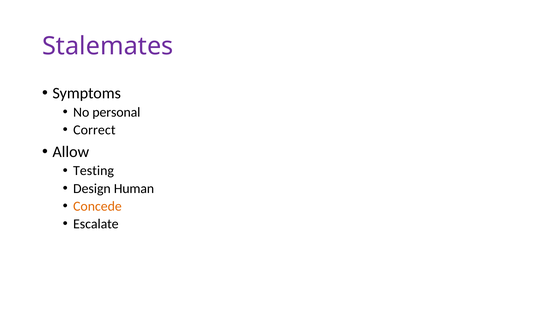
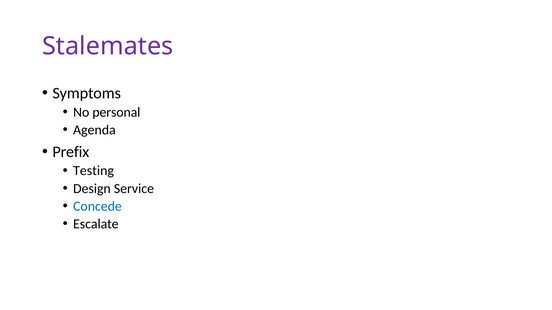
Correct: Correct -> Agenda
Allow: Allow -> Prefix
Human: Human -> Service
Concede colour: orange -> blue
